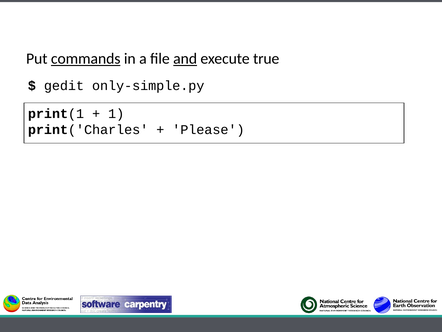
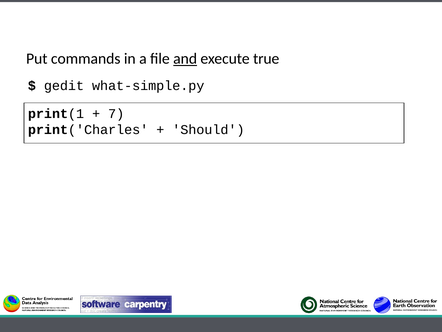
commands underline: present -> none
only-simple.py: only-simple.py -> what-simple.py
1: 1 -> 7
Please: Please -> Should
